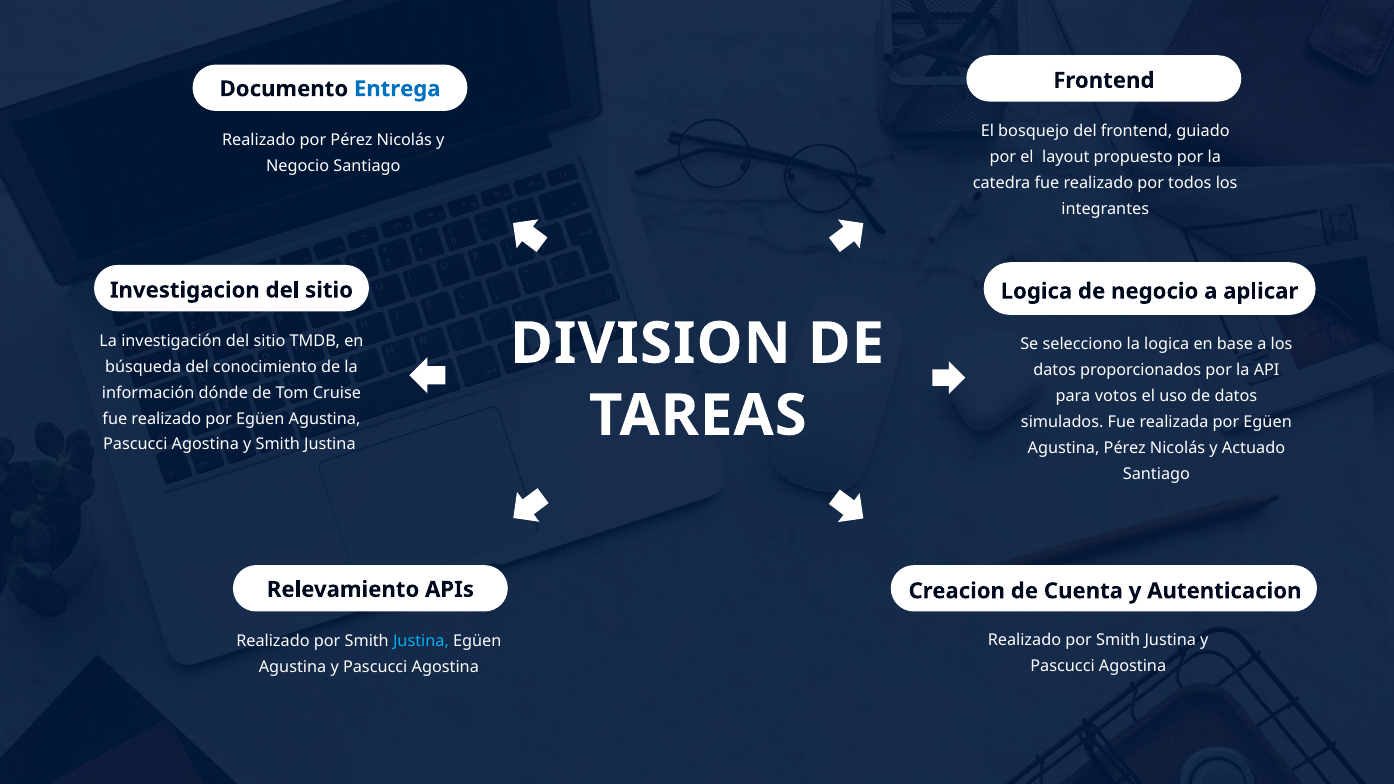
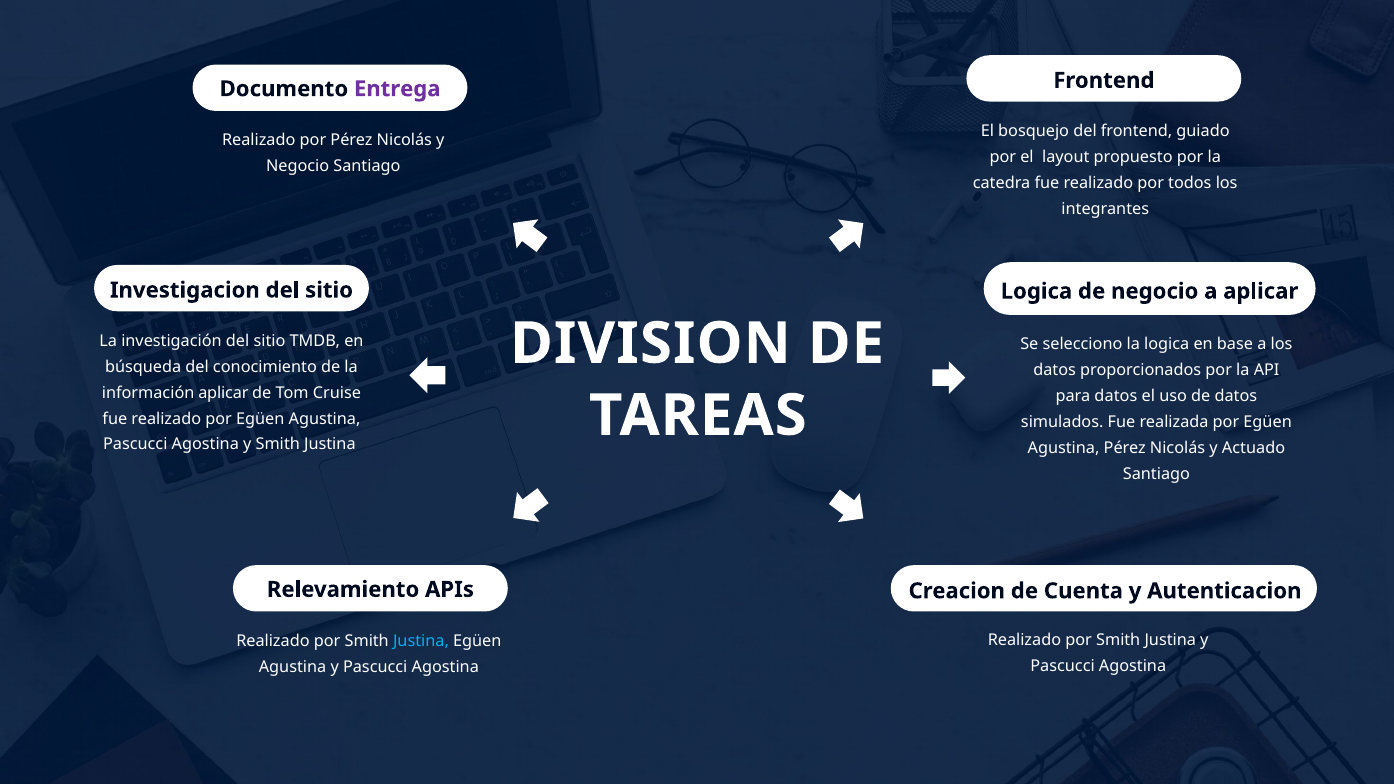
Entrega colour: blue -> purple
información dónde: dónde -> aplicar
para votos: votos -> datos
